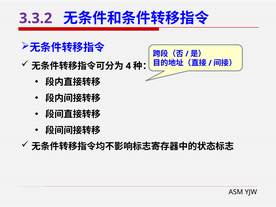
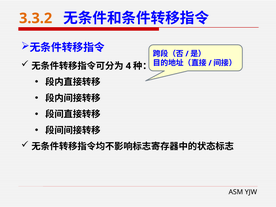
3.3.2 colour: purple -> orange
